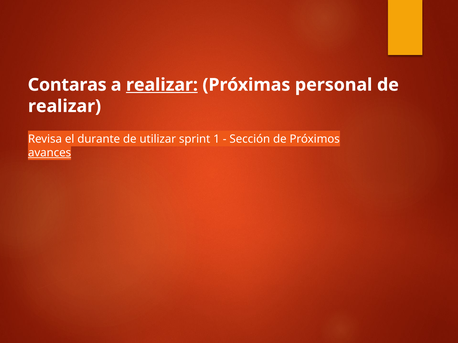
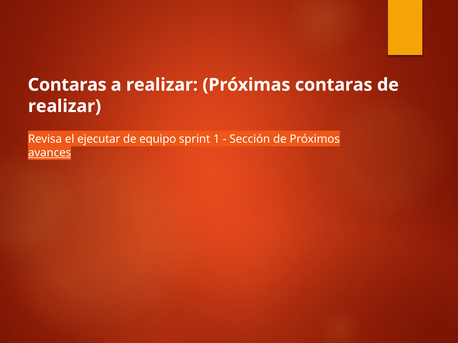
realizar at (162, 85) underline: present -> none
Próximas personal: personal -> contaras
durante: durante -> ejecutar
utilizar: utilizar -> equipo
